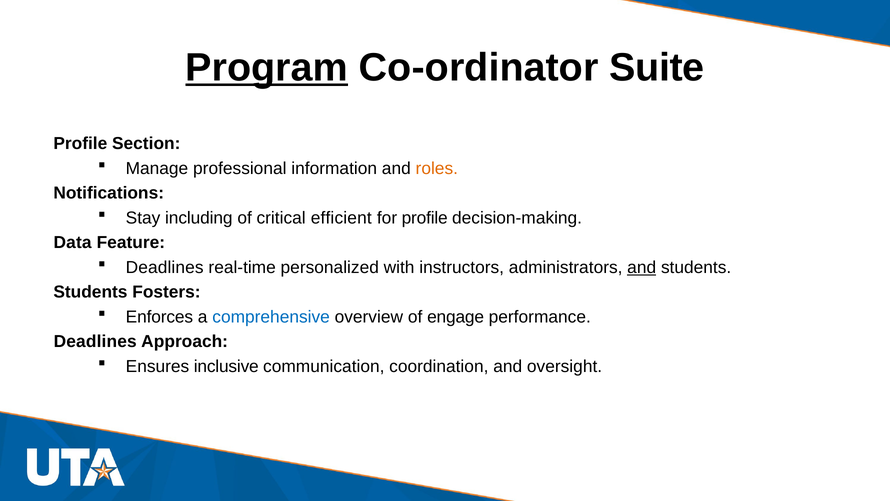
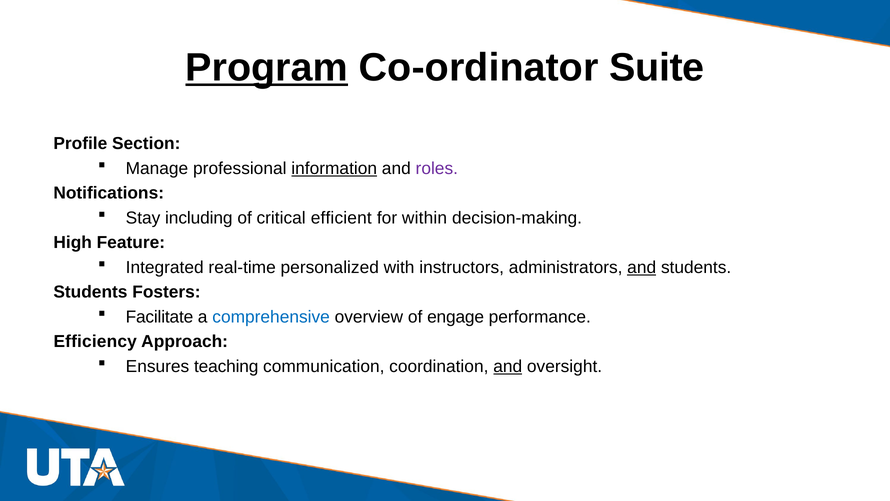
information underline: none -> present
roles colour: orange -> purple
for profile: profile -> within
Data: Data -> High
Deadlines at (165, 267): Deadlines -> Integrated
Enforces: Enforces -> Facilitate
Deadlines at (95, 342): Deadlines -> Efficiency
inclusive: inclusive -> teaching
and at (508, 366) underline: none -> present
